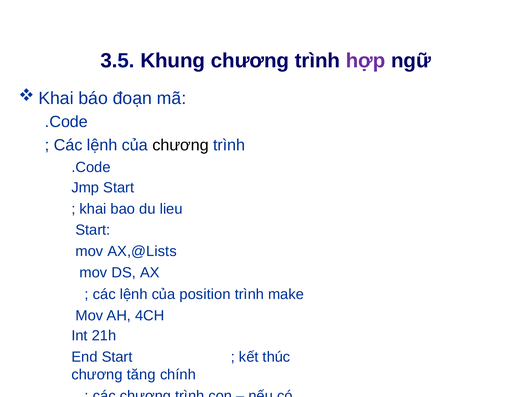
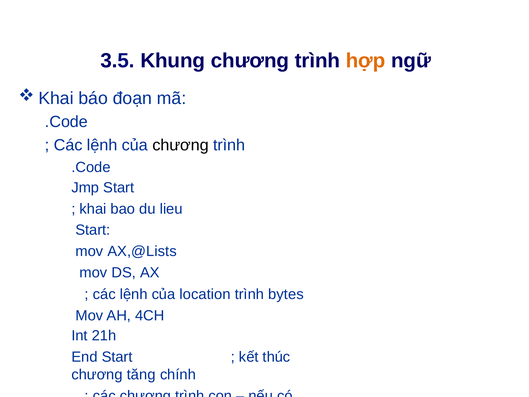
hợp colour: purple -> orange
position: position -> location
make: make -> bytes
